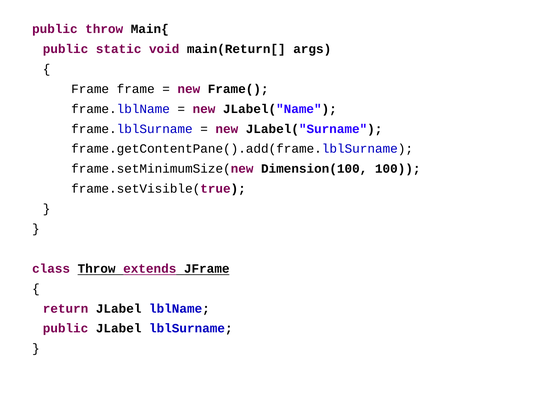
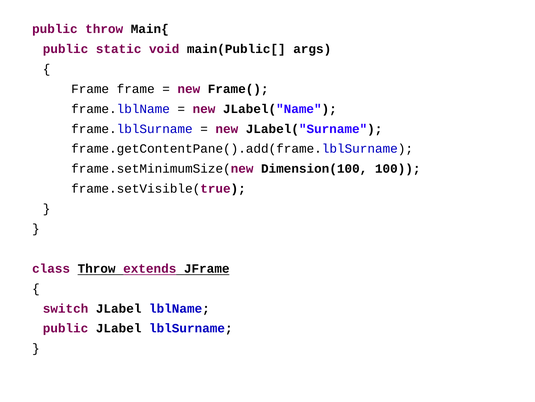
main(Return[: main(Return[ -> main(Public[
return: return -> switch
